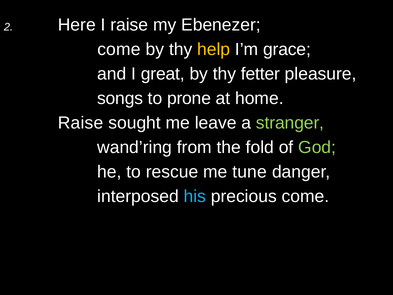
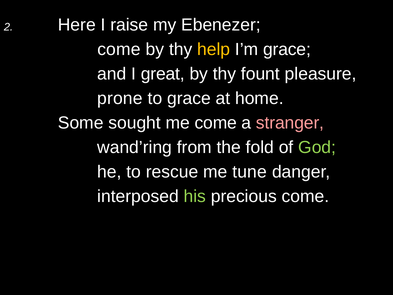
fetter: fetter -> fount
songs: songs -> prone
to prone: prone -> grace
Raise at (81, 123): Raise -> Some
me leave: leave -> come
stranger colour: light green -> pink
his colour: light blue -> light green
